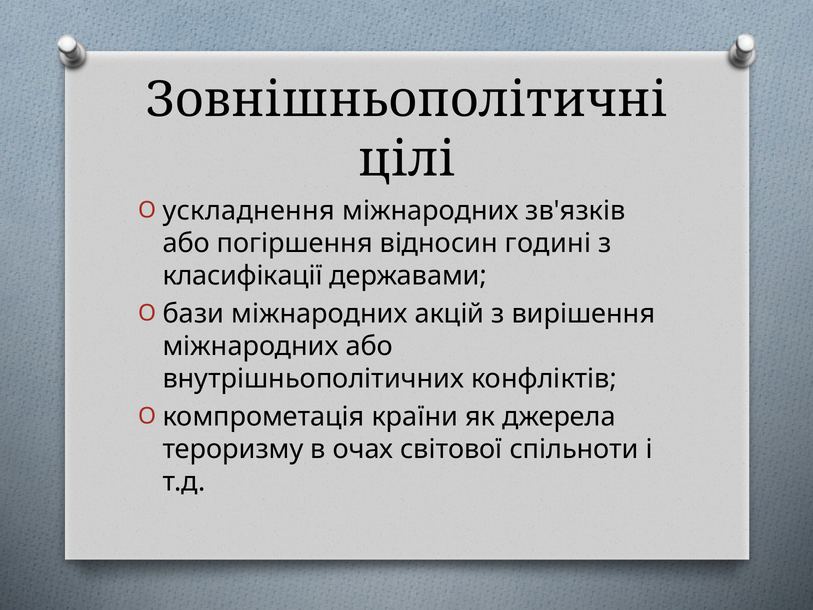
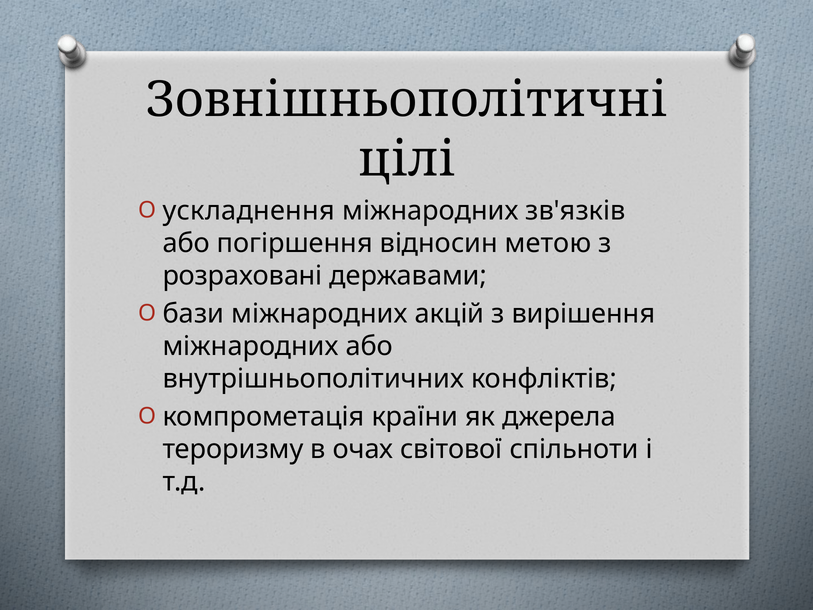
годині: годині -> метою
класифікації: класифікації -> розраховані
